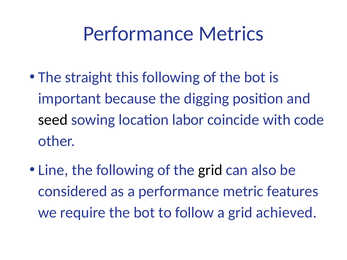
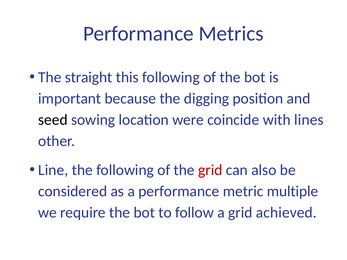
labor: labor -> were
code: code -> lines
grid at (210, 170) colour: black -> red
features: features -> multiple
